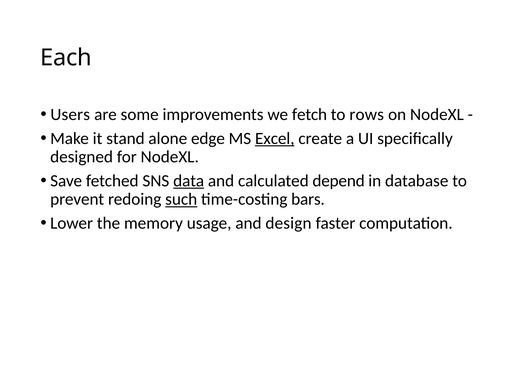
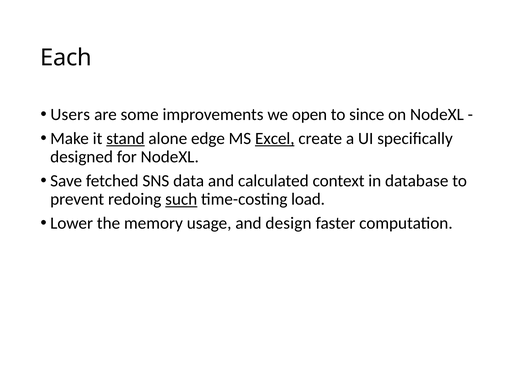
fetch: fetch -> open
rows: rows -> since
stand underline: none -> present
data underline: present -> none
depend: depend -> context
bars: bars -> load
